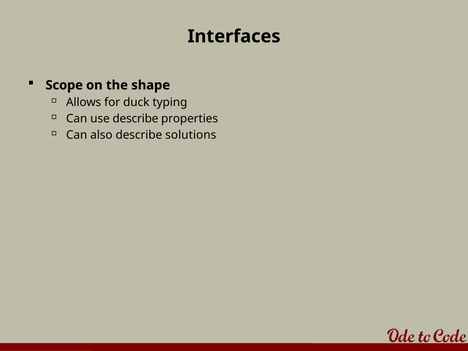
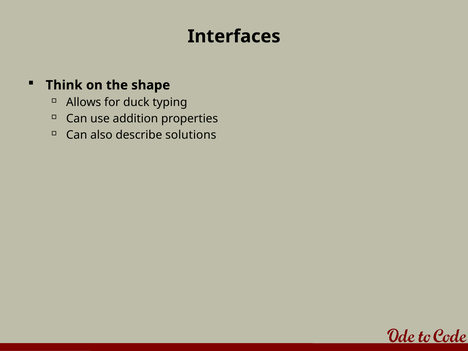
Scope: Scope -> Think
use describe: describe -> addition
